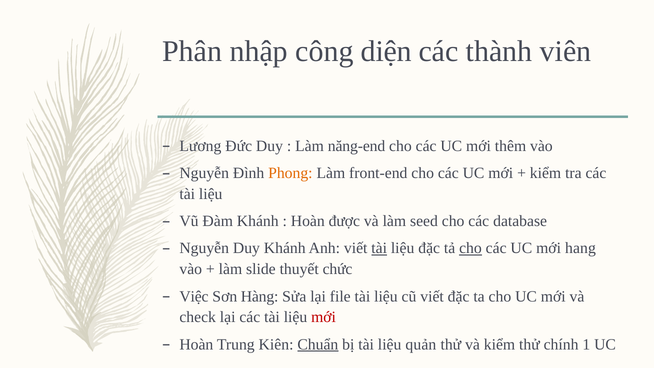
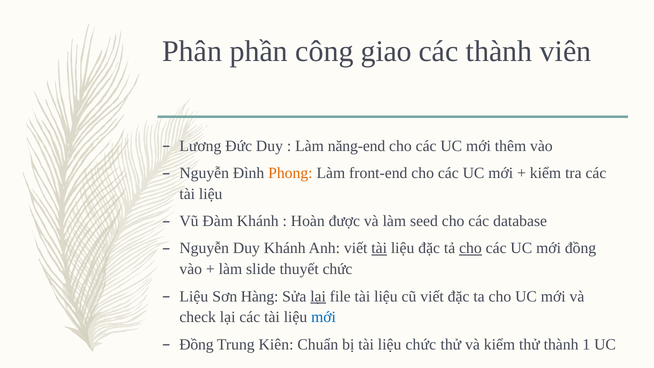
nhập: nhập -> phần
diện: diện -> giao
mới hang: hang -> đồng
Việc at (194, 296): Việc -> Liệu
lại at (318, 296) underline: none -> present
mới at (324, 317) colour: red -> blue
Hoàn at (196, 344): Hoàn -> Đồng
Chuẩn underline: present -> none
liệu quản: quản -> chức
thử chính: chính -> thành
